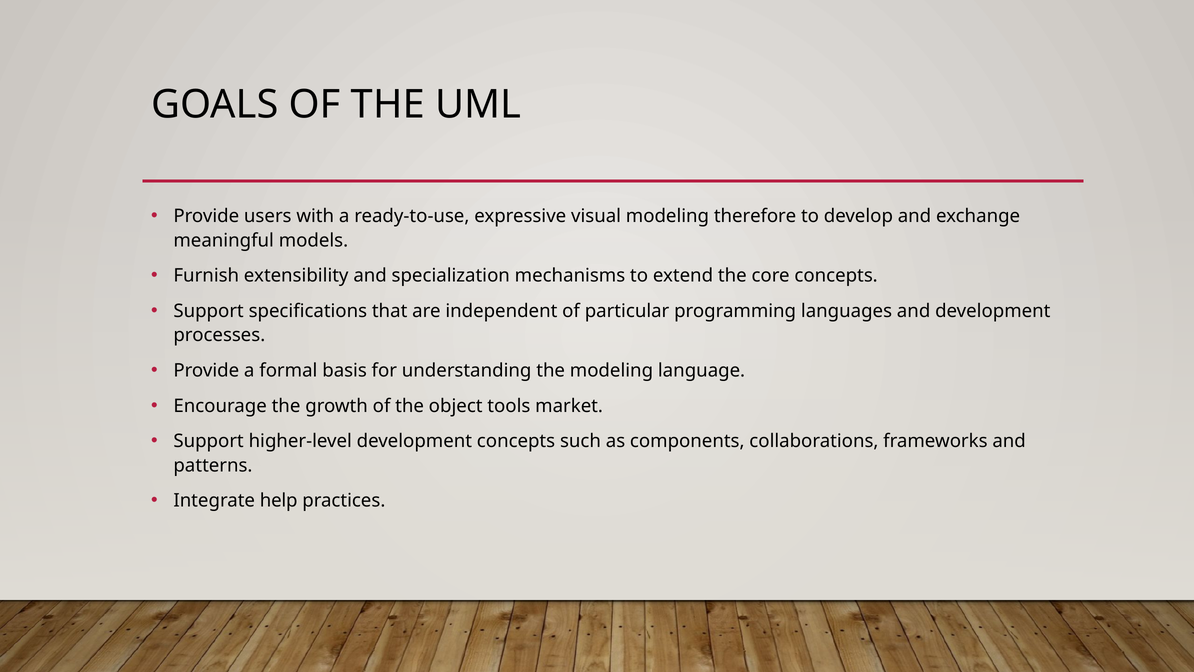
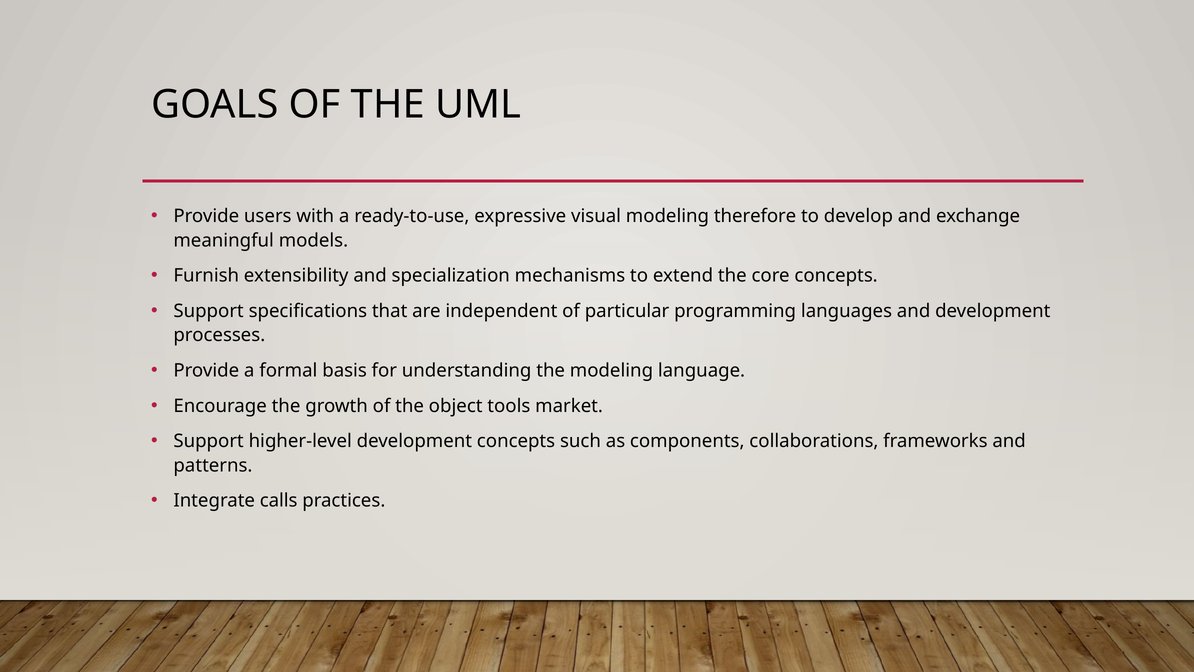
help: help -> calls
